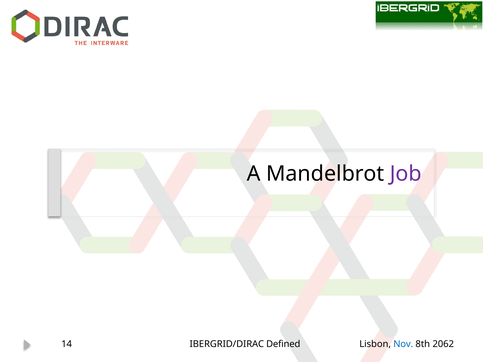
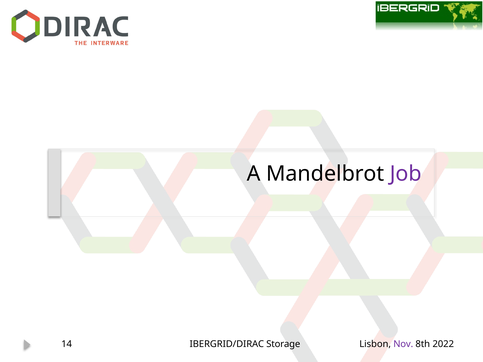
Defined: Defined -> Storage
Nov colour: blue -> purple
2062: 2062 -> 2022
